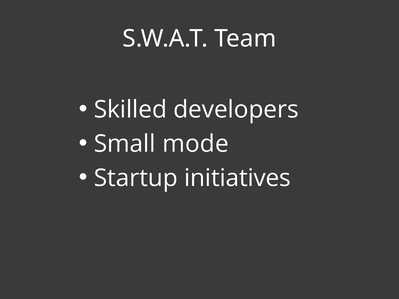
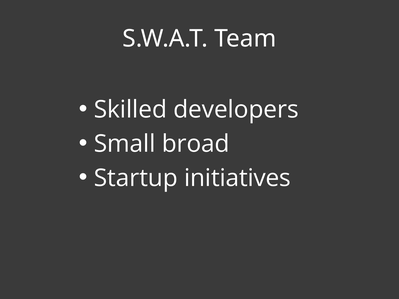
mode: mode -> broad
